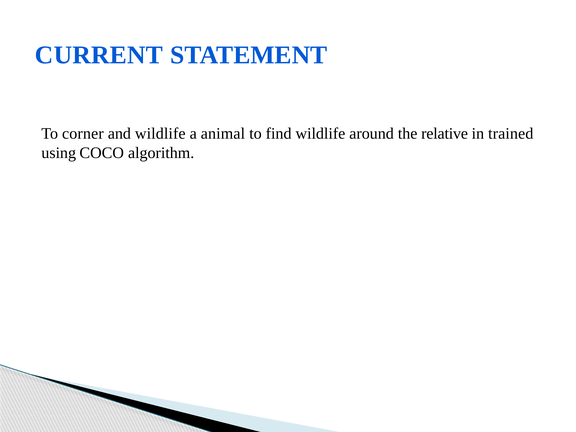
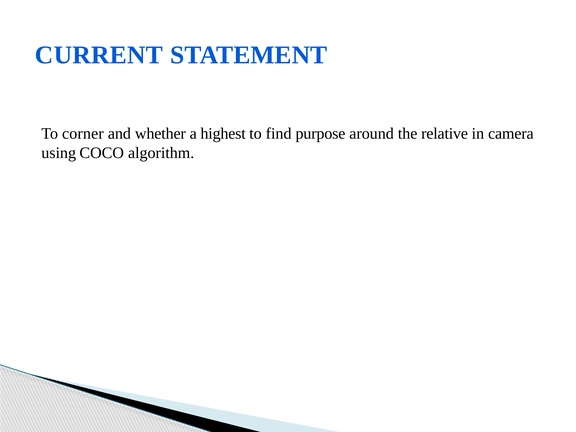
and wildlife: wildlife -> whether
animal: animal -> highest
find wildlife: wildlife -> purpose
trained: trained -> camera
